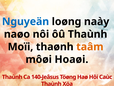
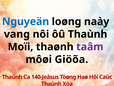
naøo: naøo -> vang
taâm colour: orange -> purple
Hoaøi: Hoaøi -> Giöõa
